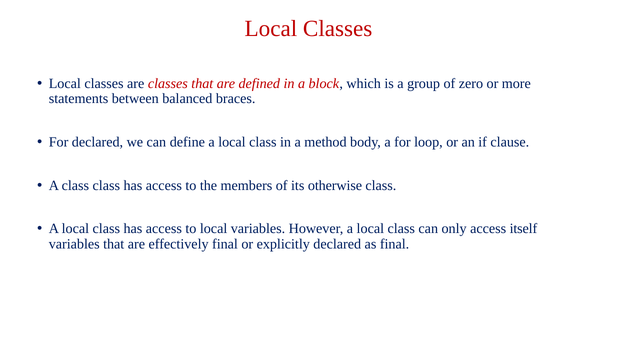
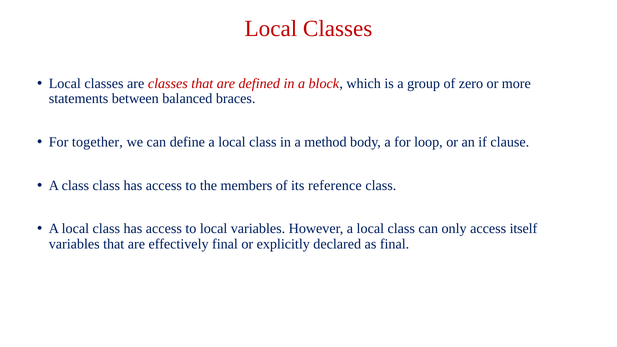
For declared: declared -> together
otherwise: otherwise -> reference
